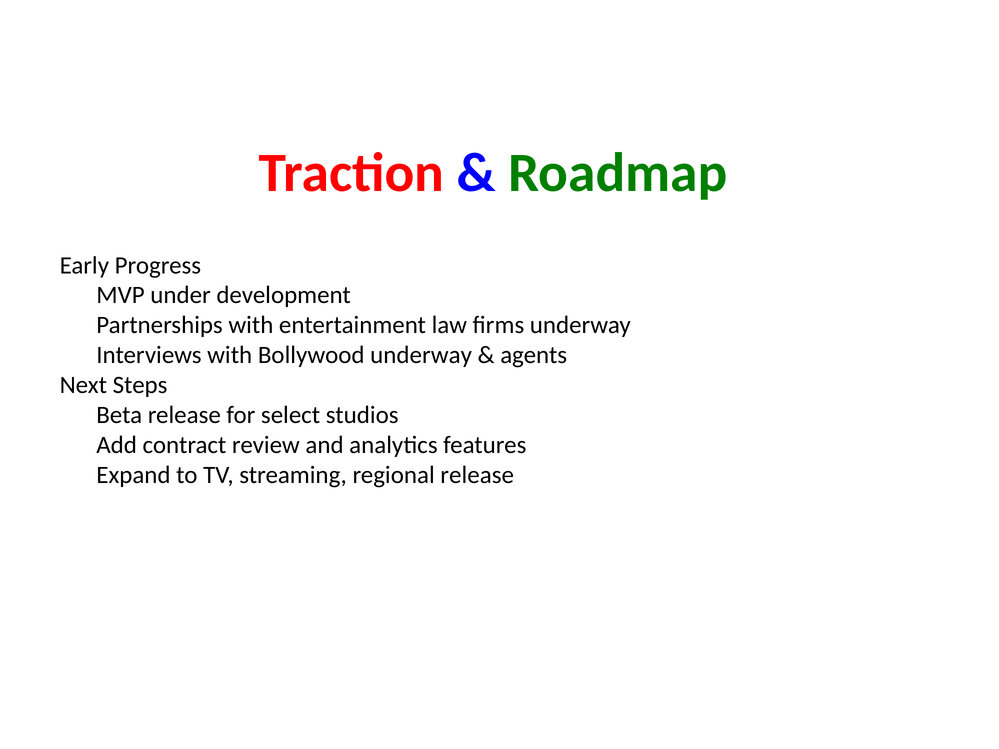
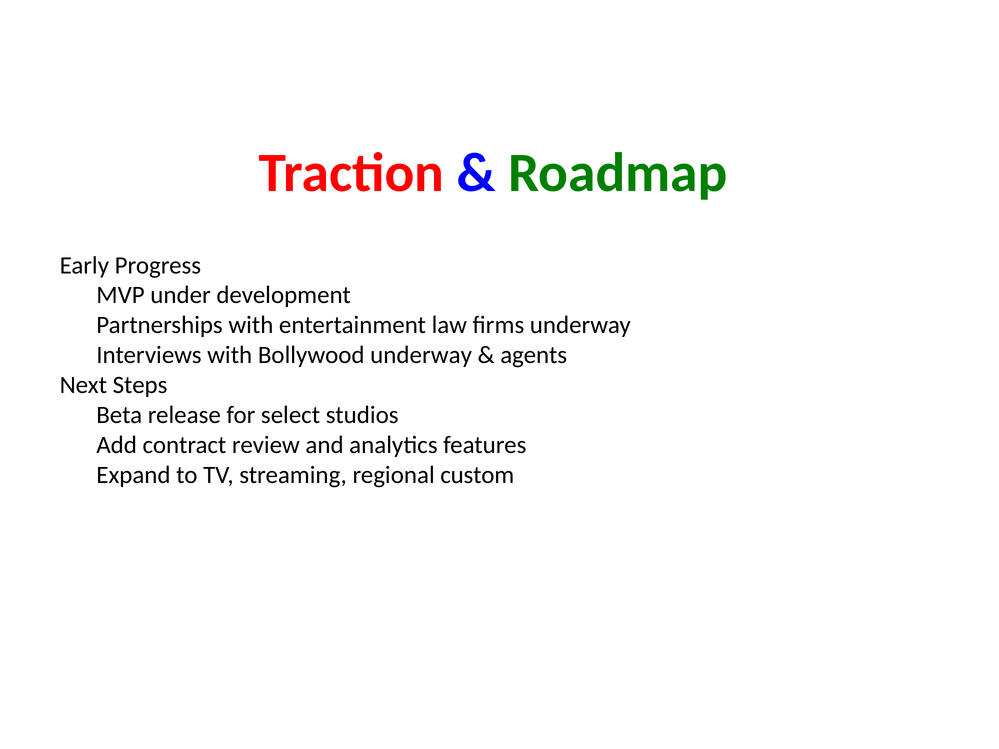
regional release: release -> custom
